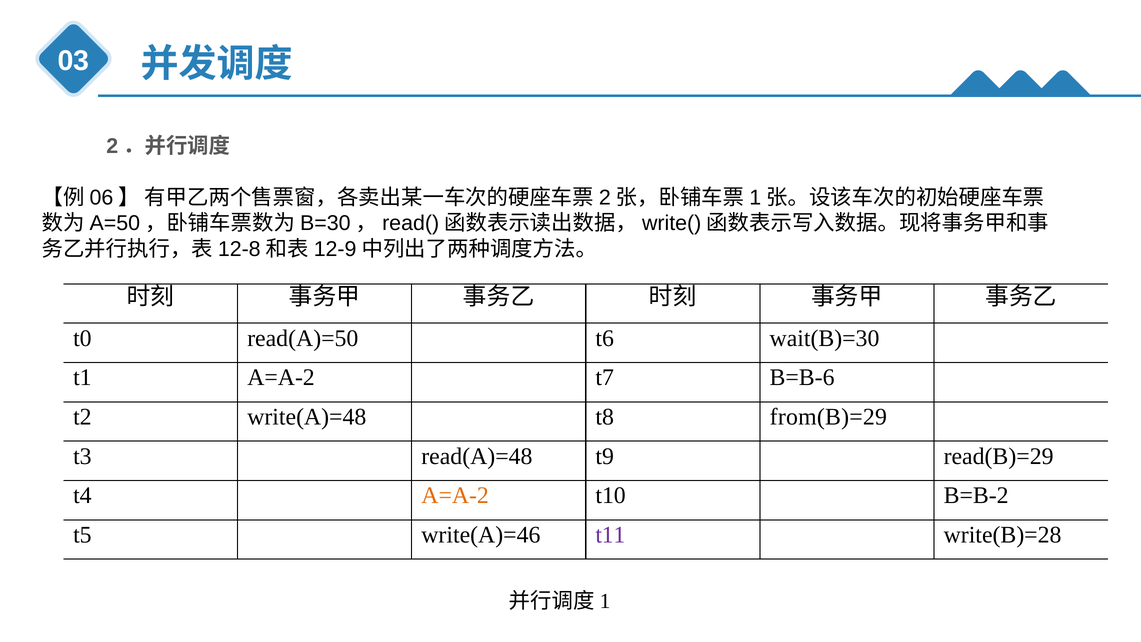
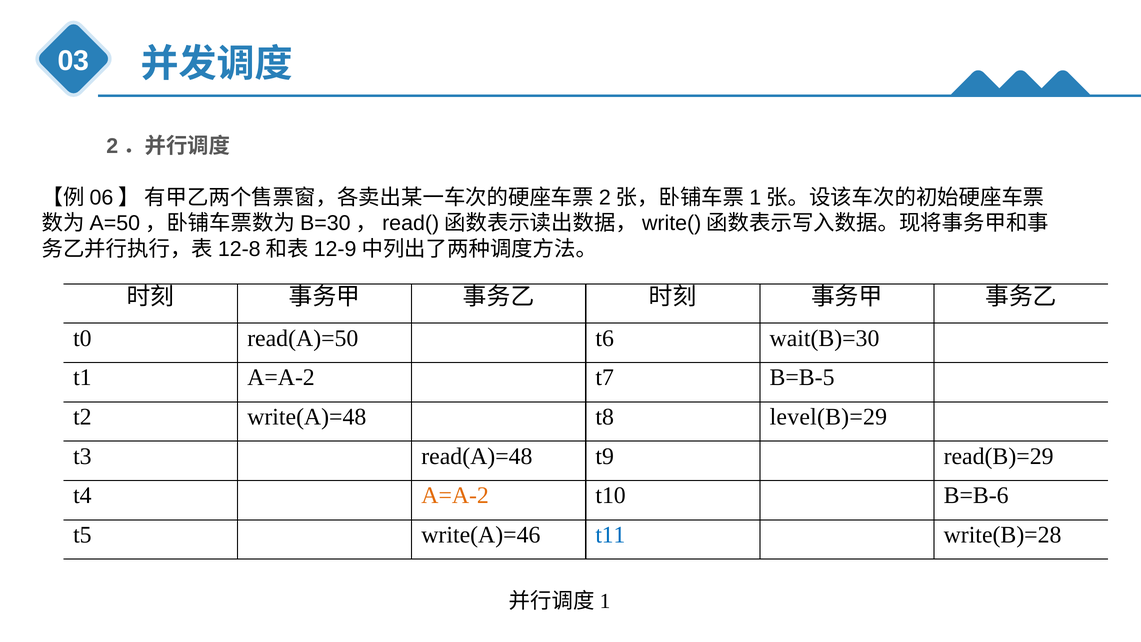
B=B-6: B=B-6 -> B=B-5
from(B)=29: from(B)=29 -> level(B)=29
B=B-2: B=B-2 -> B=B-6
t11 colour: purple -> blue
